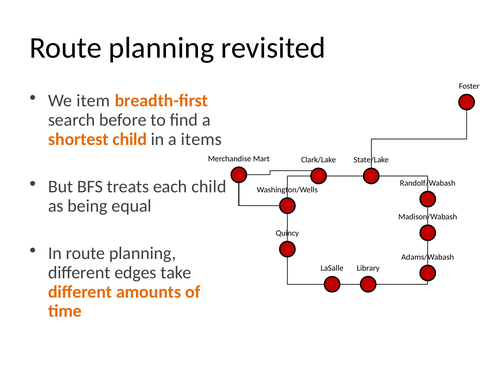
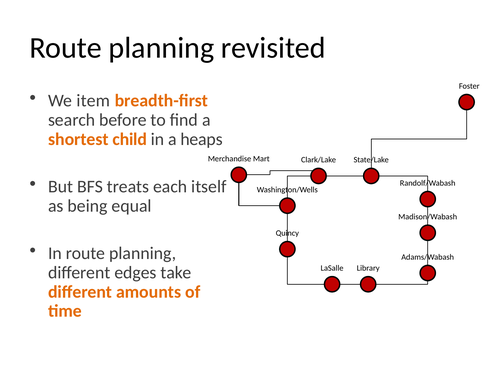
items: items -> heaps
each child: child -> itself
